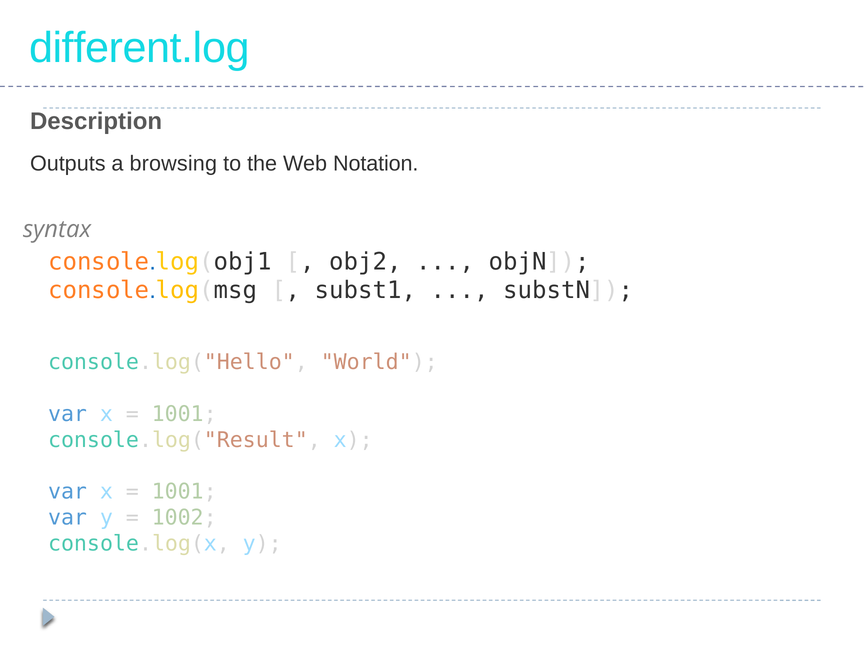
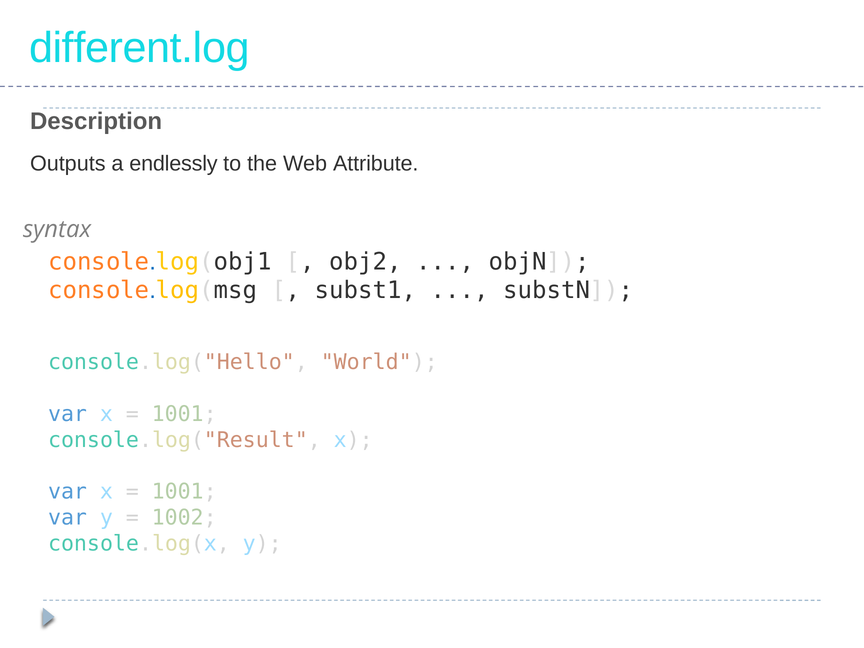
browsing: browsing -> endlessly
Notation: Notation -> Attribute
